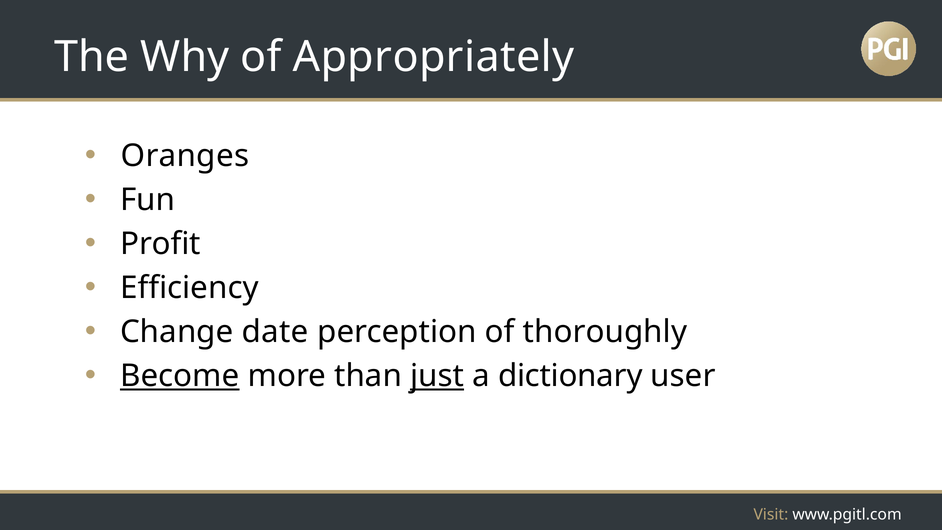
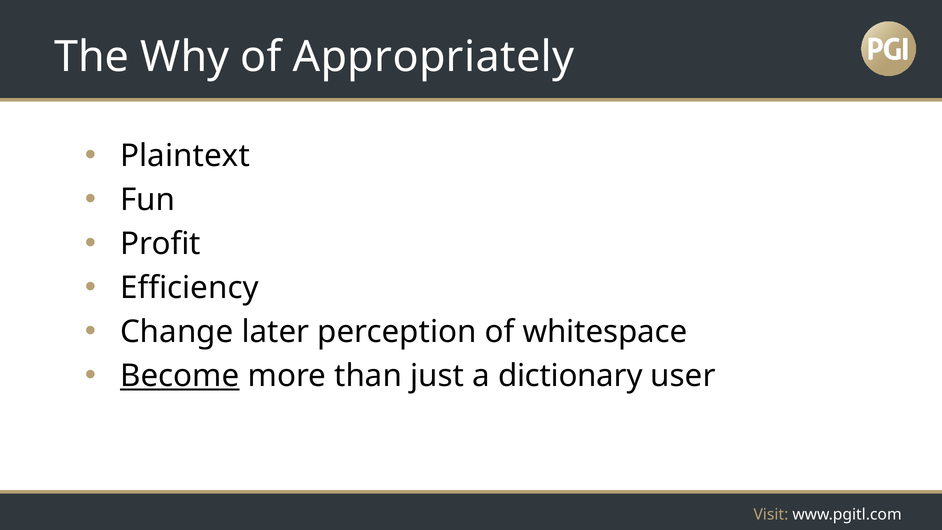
Oranges: Oranges -> Plaintext
date: date -> later
thoroughly: thoroughly -> whitespace
just underline: present -> none
